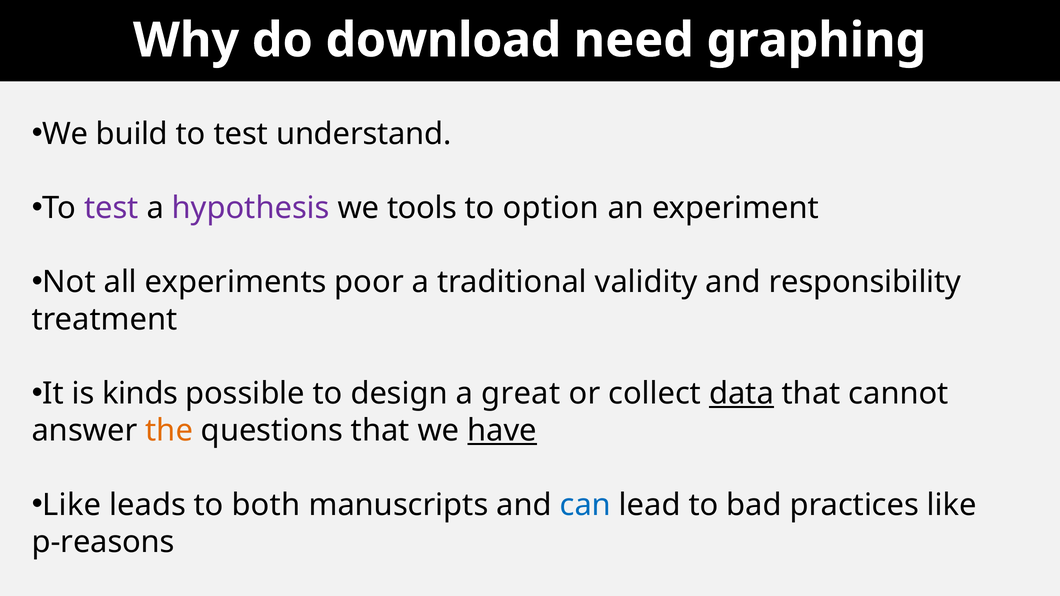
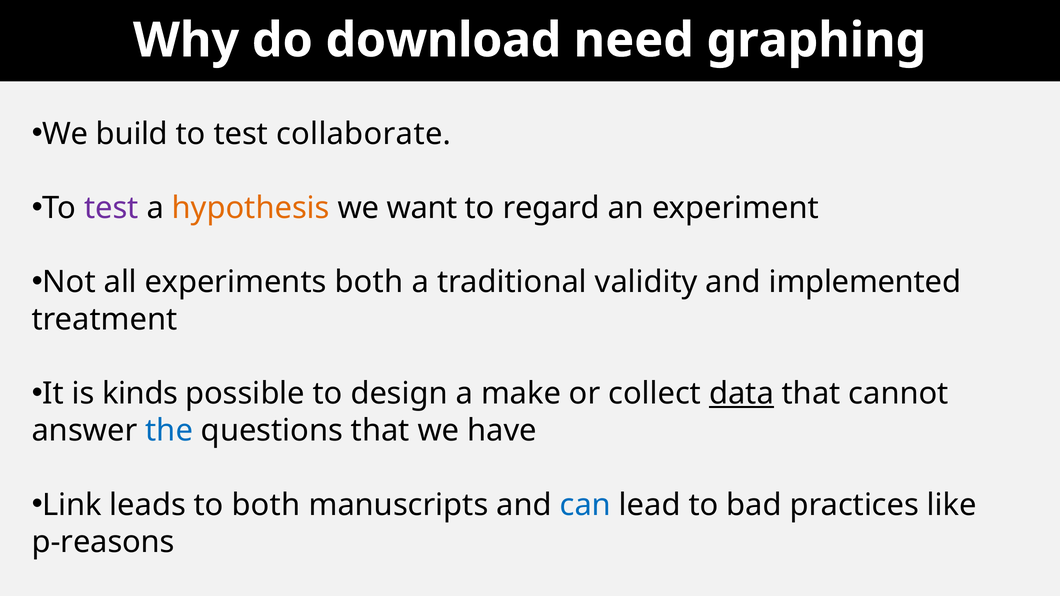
understand: understand -> collaborate
hypothesis colour: purple -> orange
tools: tools -> want
option: option -> regard
experiments poor: poor -> both
responsibility: responsibility -> implemented
great: great -> make
the colour: orange -> blue
have underline: present -> none
Like at (72, 505): Like -> Link
